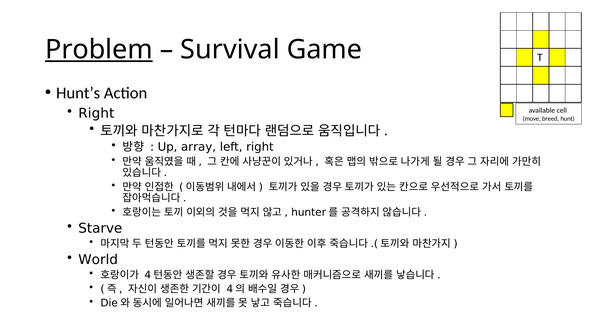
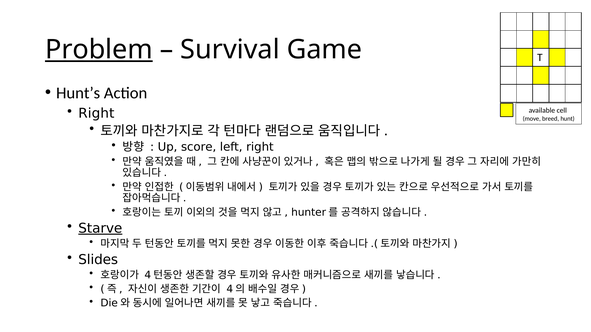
array: array -> score
Starve underline: none -> present
World: World -> Slides
